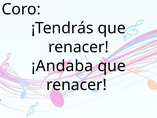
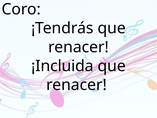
¡Andaba: ¡Andaba -> ¡Incluida
